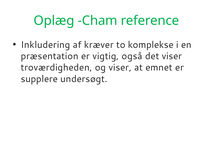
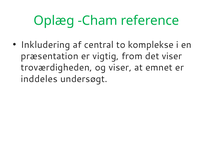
kræver: kræver -> central
også: også -> from
supplere: supplere -> inddeles
